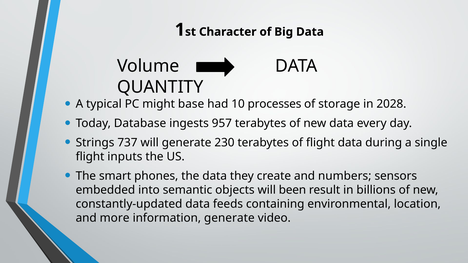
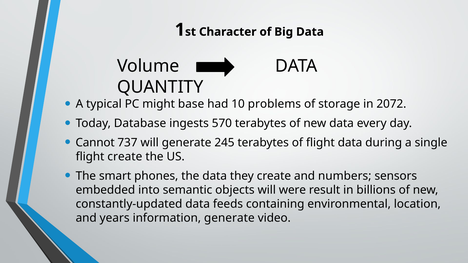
processes: processes -> problems
2028: 2028 -> 2072
957: 957 -> 570
Strings: Strings -> Cannot
230: 230 -> 245
flight inputs: inputs -> create
been: been -> were
more: more -> years
